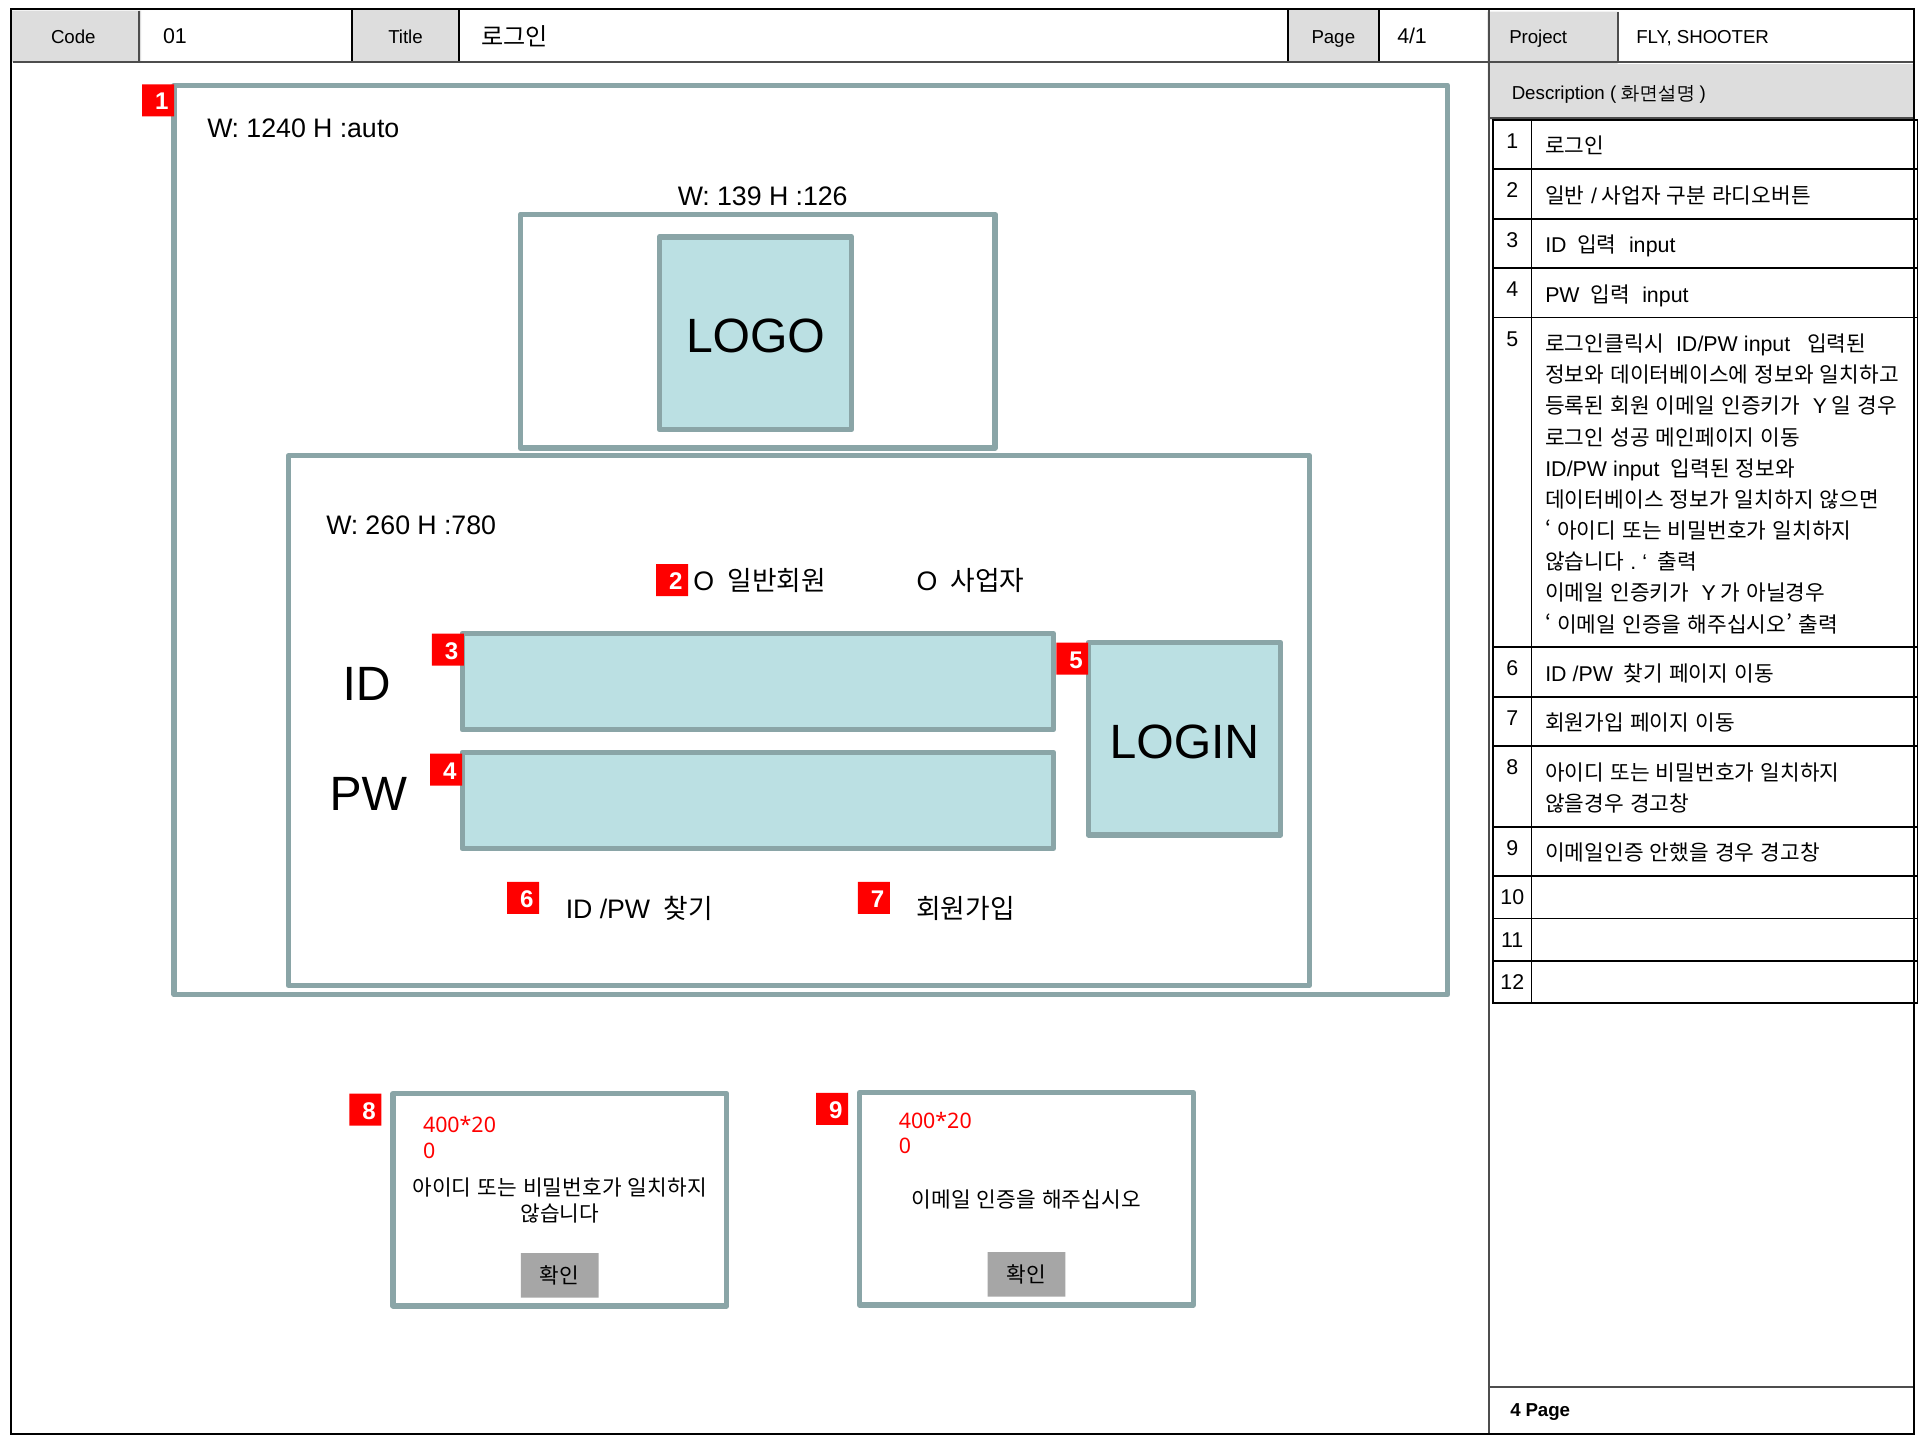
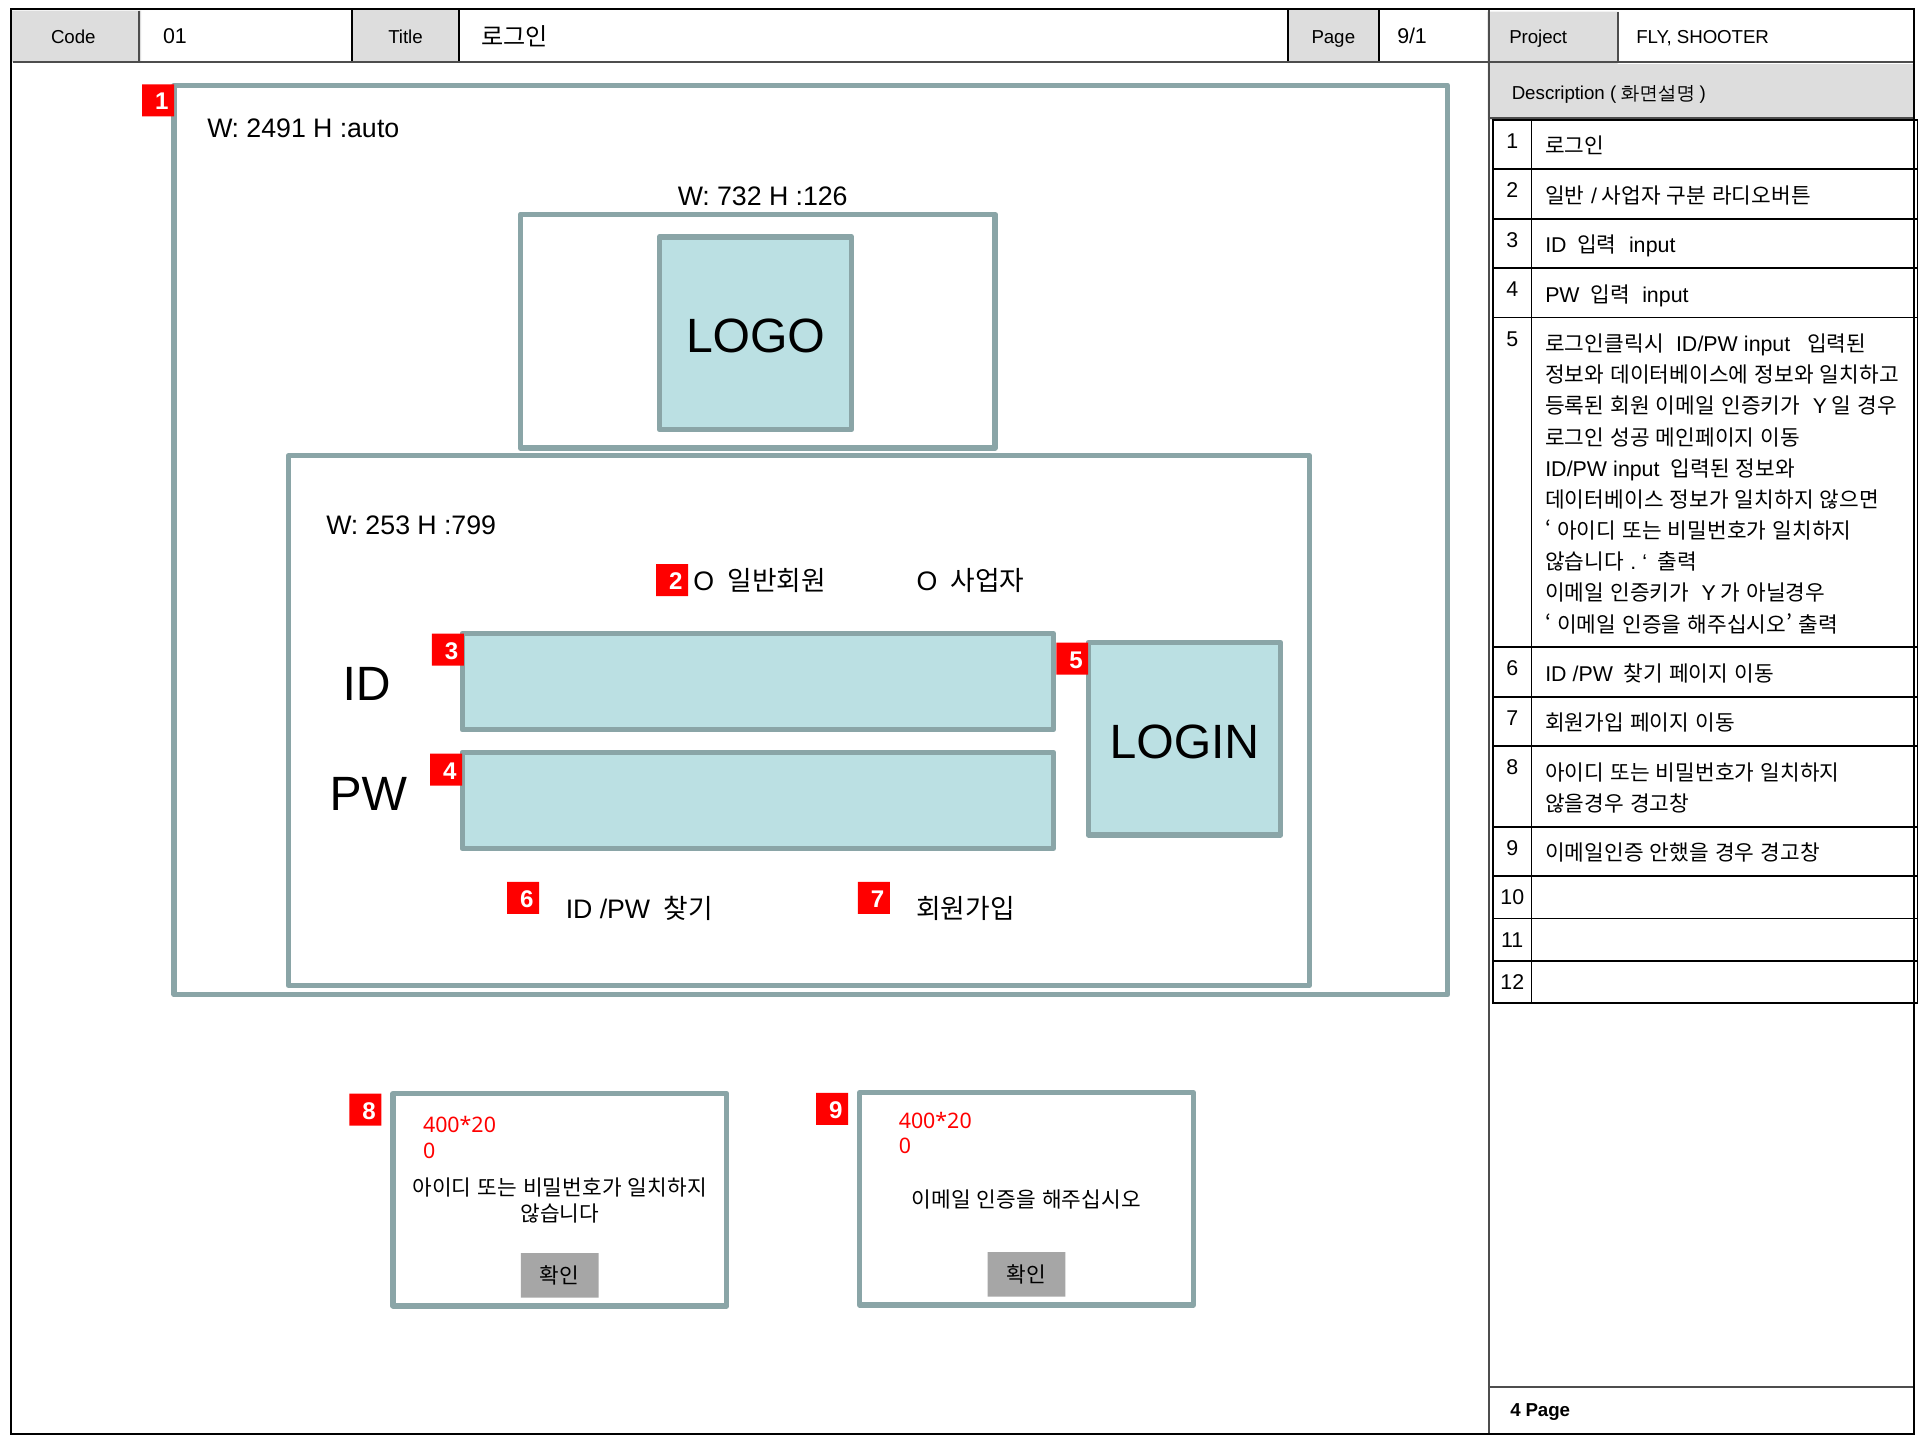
4/1: 4/1 -> 9/1
1240: 1240 -> 2491
139: 139 -> 732
260: 260 -> 253
:780: :780 -> :799
